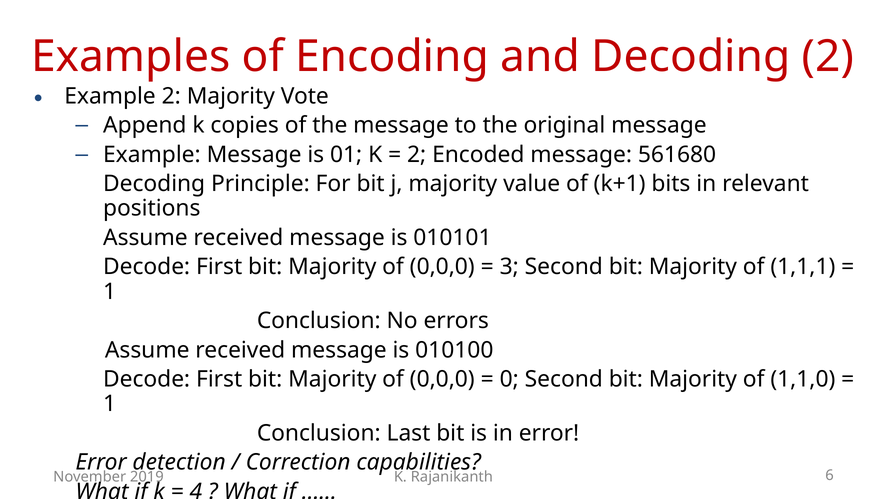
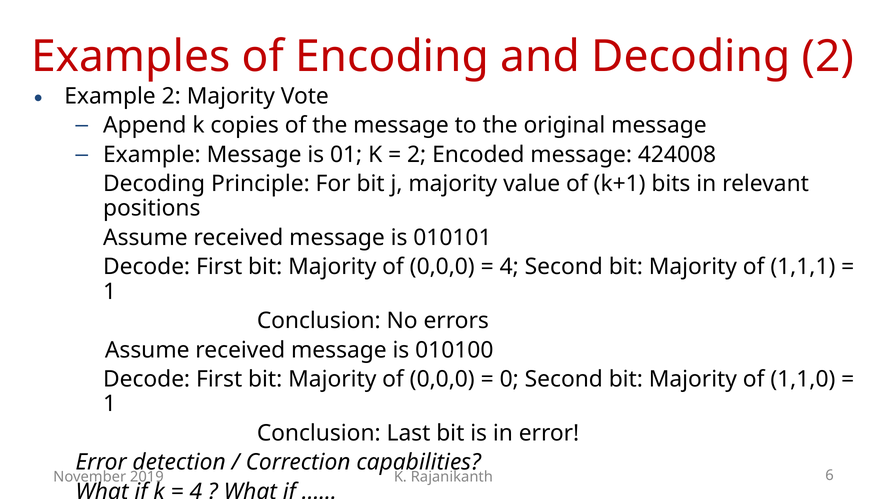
561680: 561680 -> 424008
3 at (509, 267): 3 -> 4
